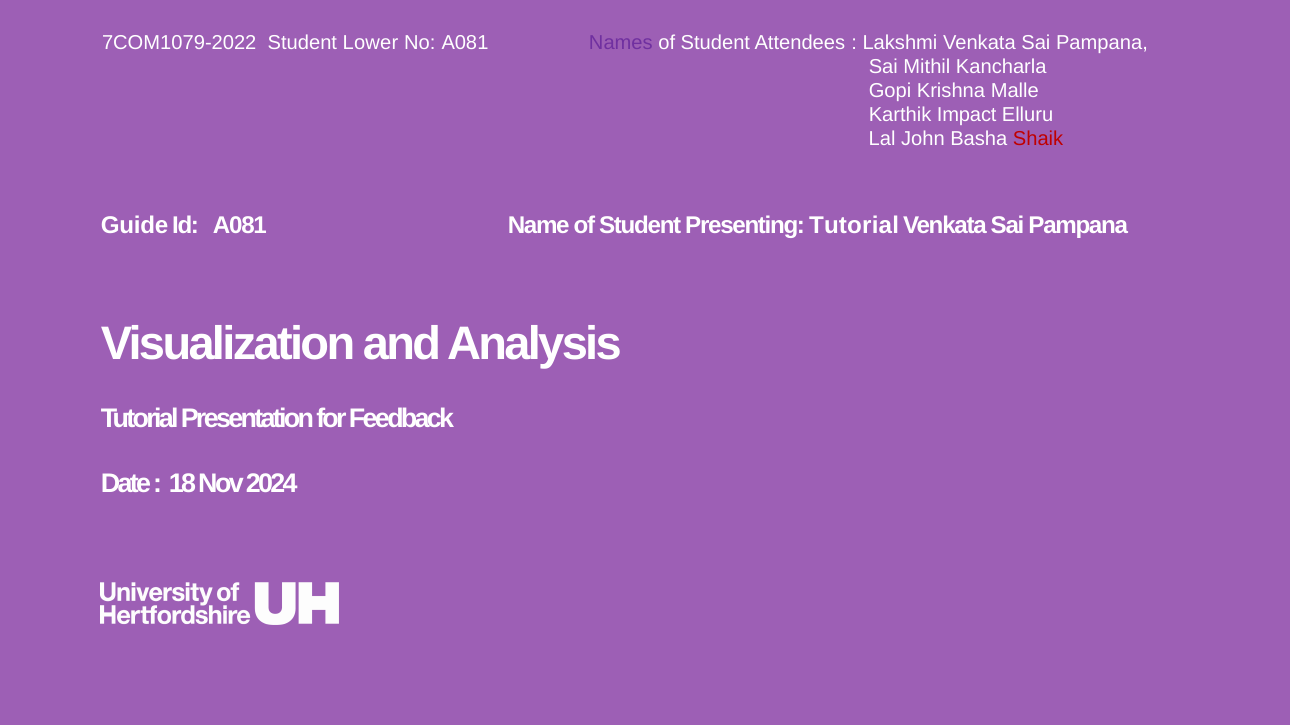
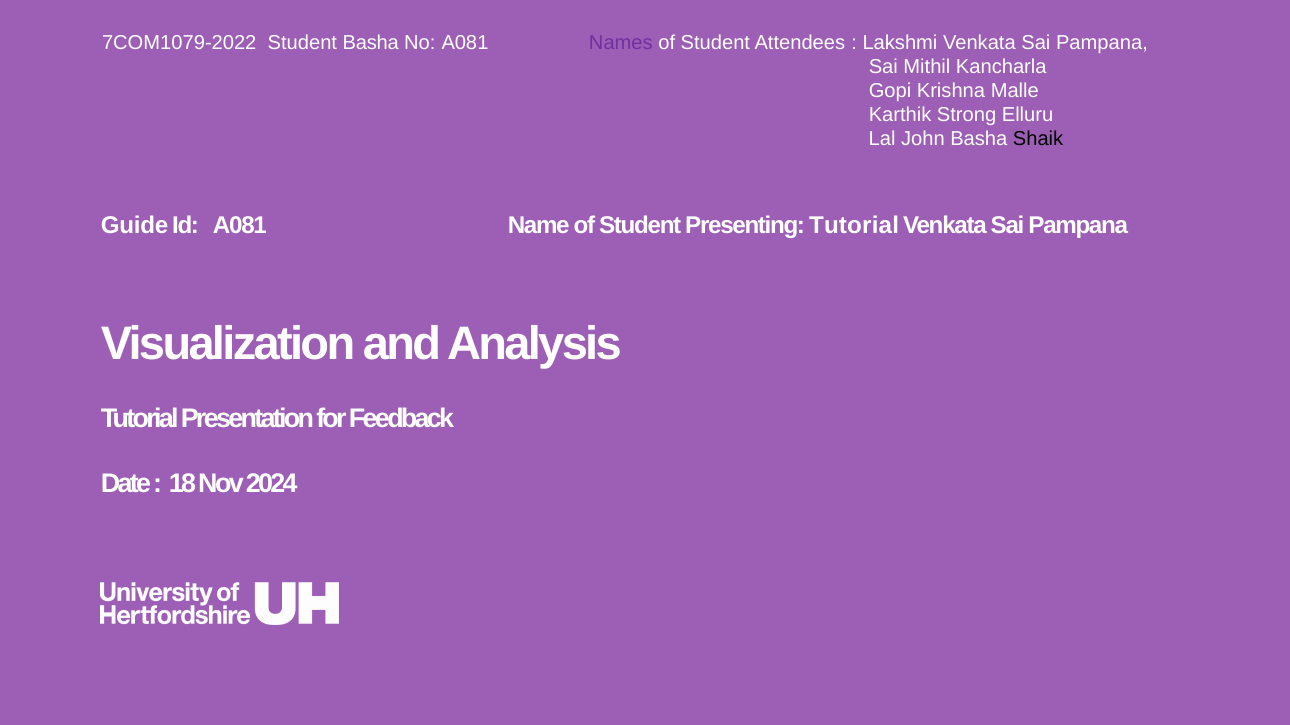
Student Lower: Lower -> Basha
Impact: Impact -> Strong
Shaik colour: red -> black
